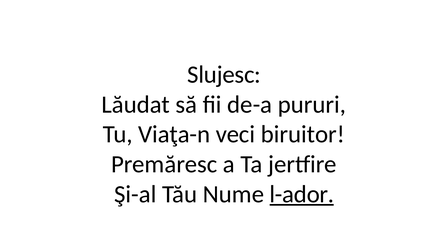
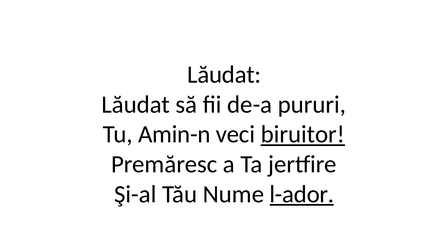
Slujesc at (224, 75): Slujesc -> Lăudat
Viaţa-n: Viaţa-n -> Amin-n
biruitor underline: none -> present
